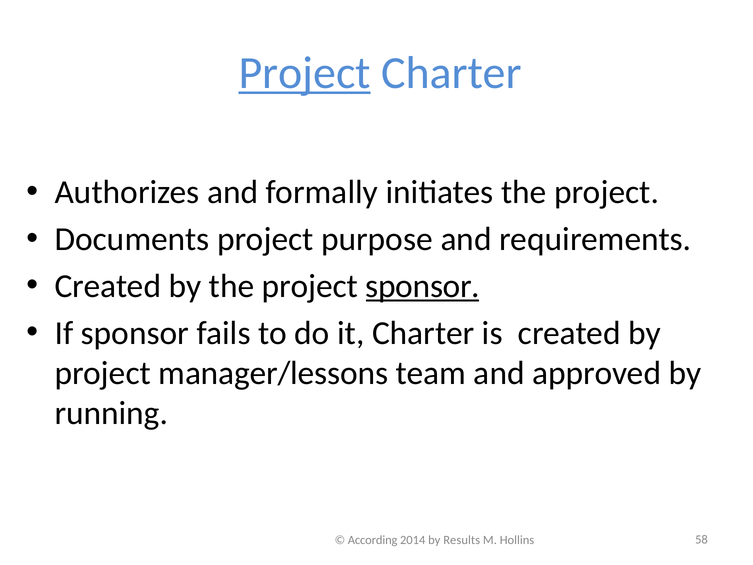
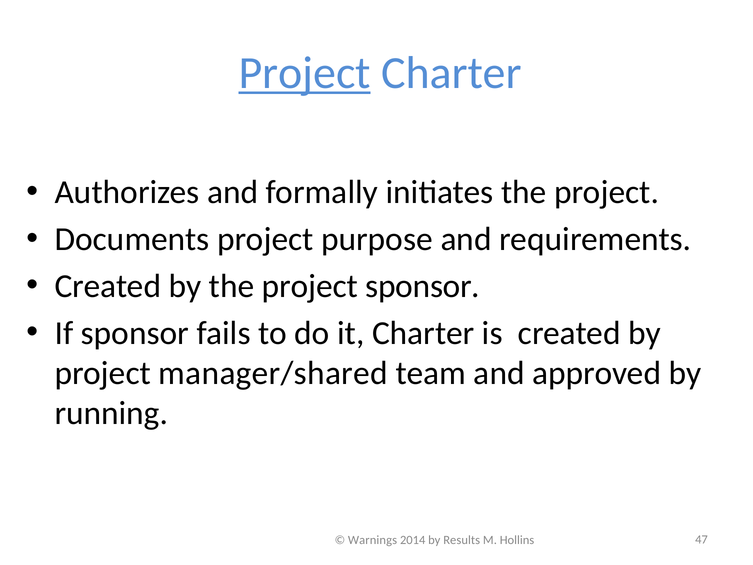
sponsor at (423, 286) underline: present -> none
manager/lessons: manager/lessons -> manager/shared
According: According -> Warnings
58: 58 -> 47
